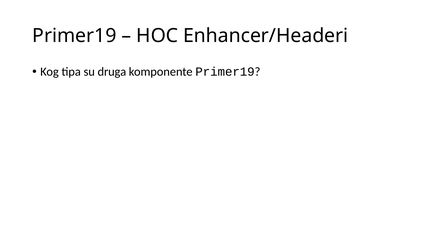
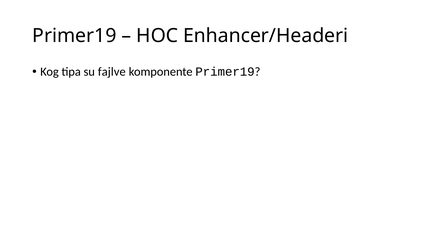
druga: druga -> fajlve
